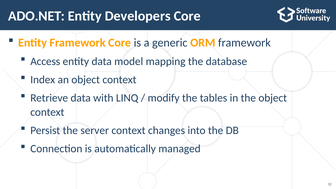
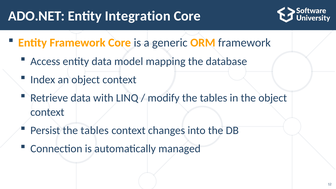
Developers: Developers -> Integration
Persist the server: server -> tables
